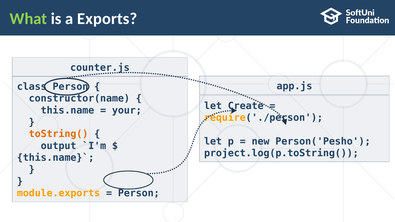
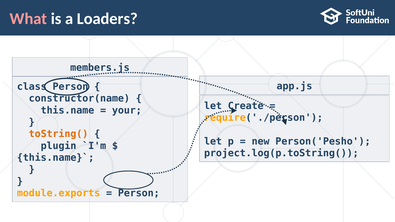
What colour: light green -> pink
Exports: Exports -> Loaders
counter.js: counter.js -> members.js
output: output -> plugin
